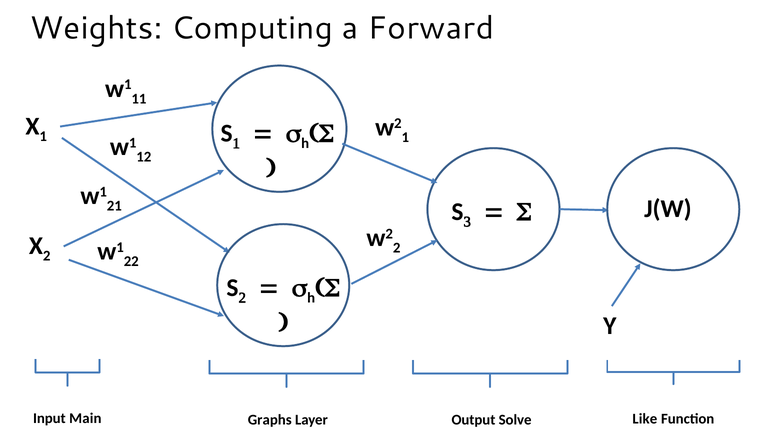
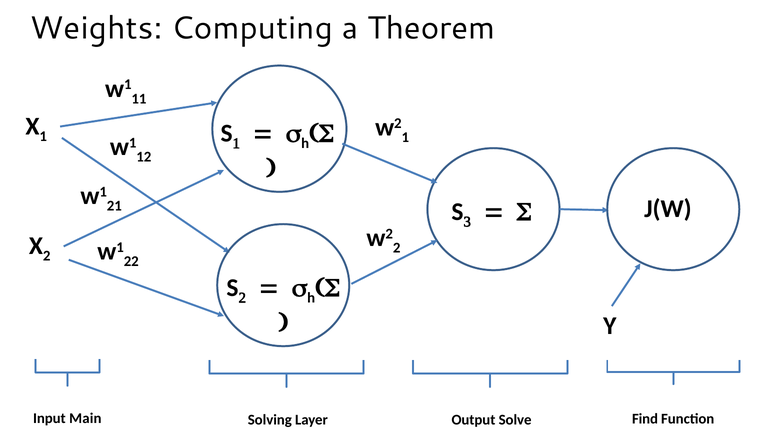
Forward: Forward -> Theorem
Like: Like -> Find
Graphs: Graphs -> Solving
